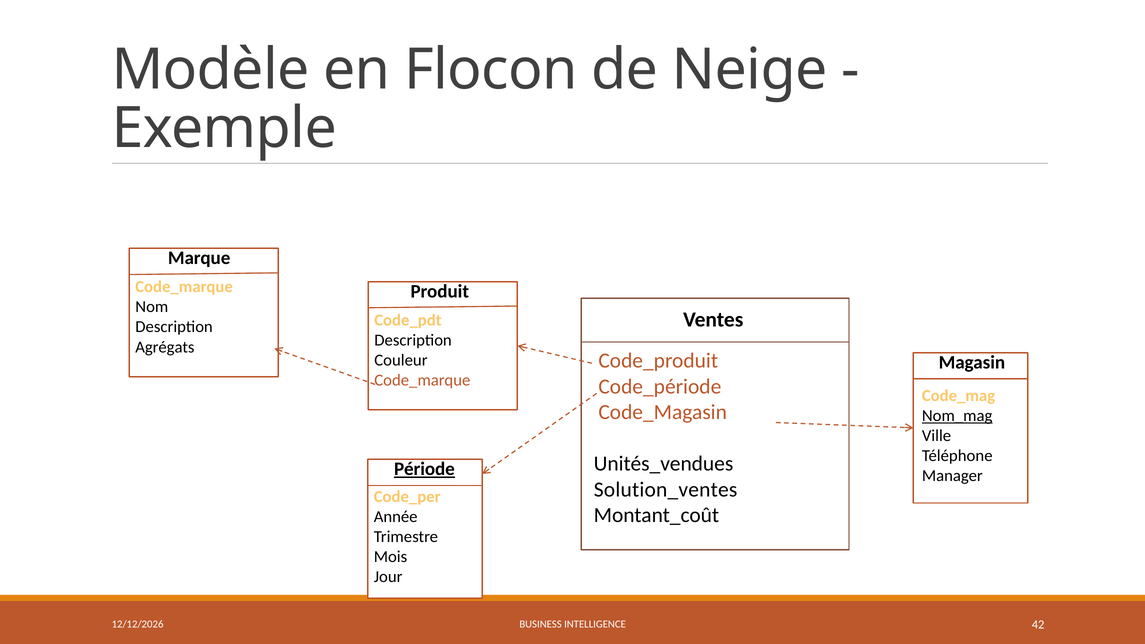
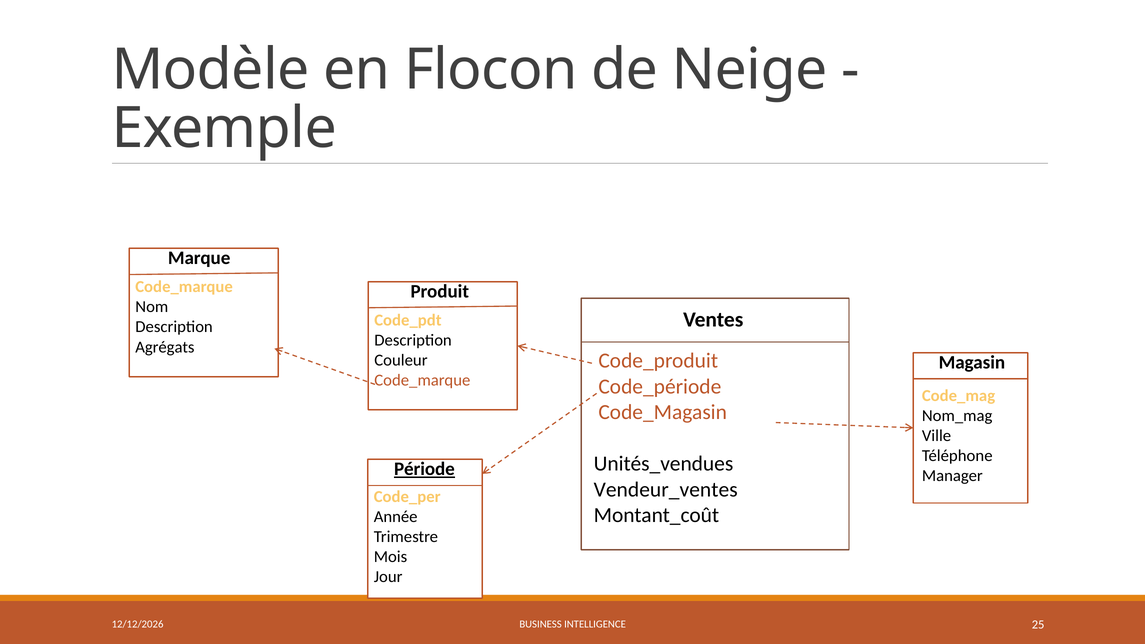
Nom_mag underline: present -> none
Solution_ventes: Solution_ventes -> Vendeur_ventes
42: 42 -> 25
